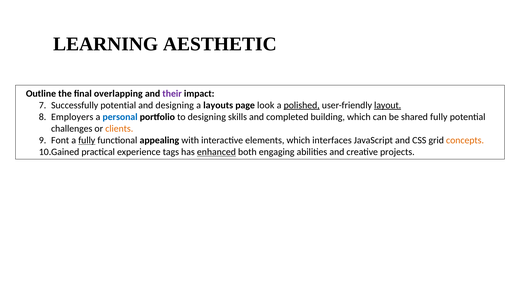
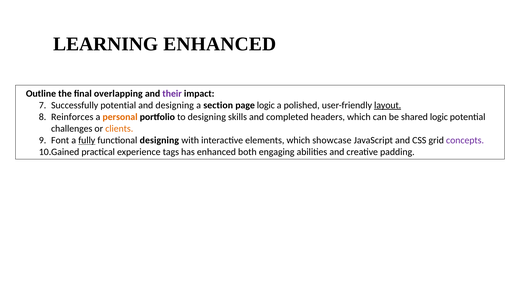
LEARNING AESTHETIC: AESTHETIC -> ENHANCED
layouts: layouts -> section
page look: look -> logic
polished underline: present -> none
Employers: Employers -> Reinforces
personal colour: blue -> orange
building: building -> headers
shared fully: fully -> logic
functional appealing: appealing -> designing
interfaces: interfaces -> showcase
concepts colour: orange -> purple
enhanced at (216, 152) underline: present -> none
projects: projects -> padding
